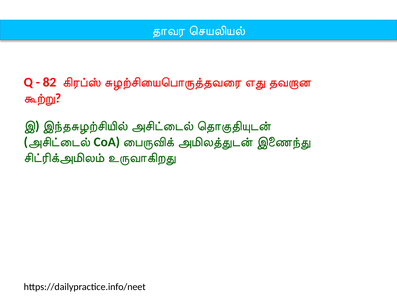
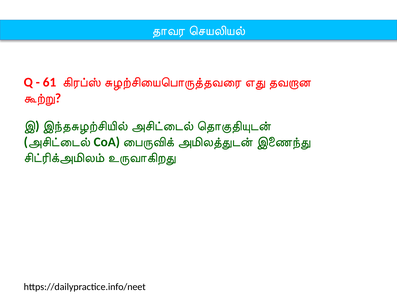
82: 82 -> 61
